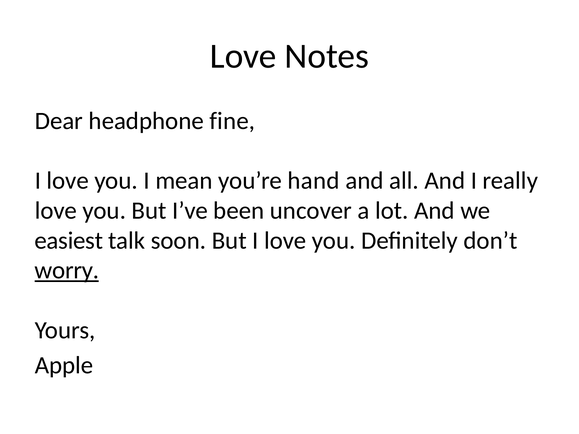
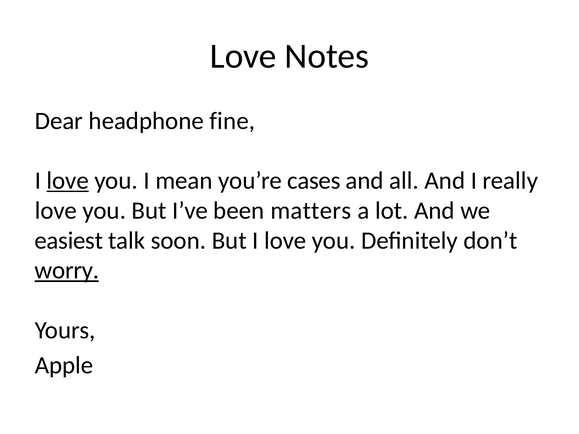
love at (68, 181) underline: none -> present
hand: hand -> cases
uncover: uncover -> matters
